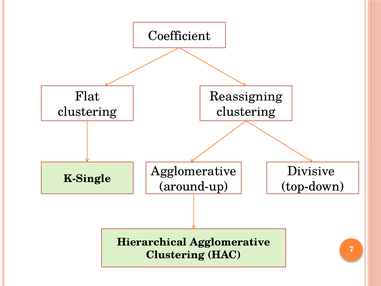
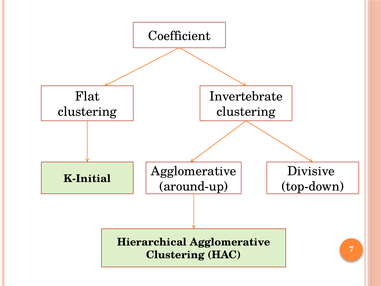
Reassigning: Reassigning -> Invertebrate
K-Single: K-Single -> K-Initial
